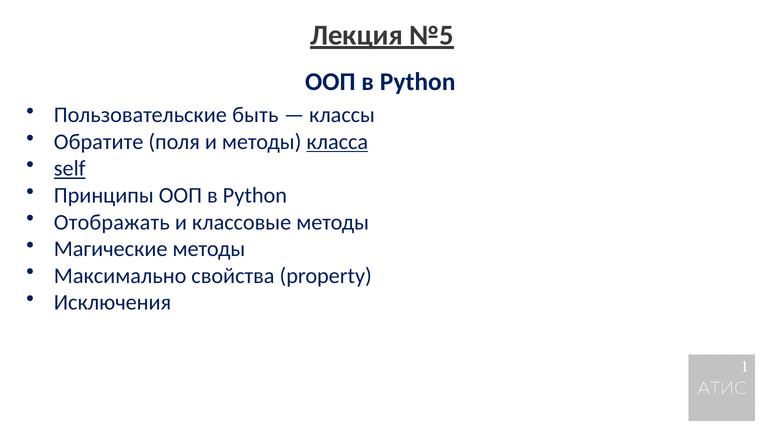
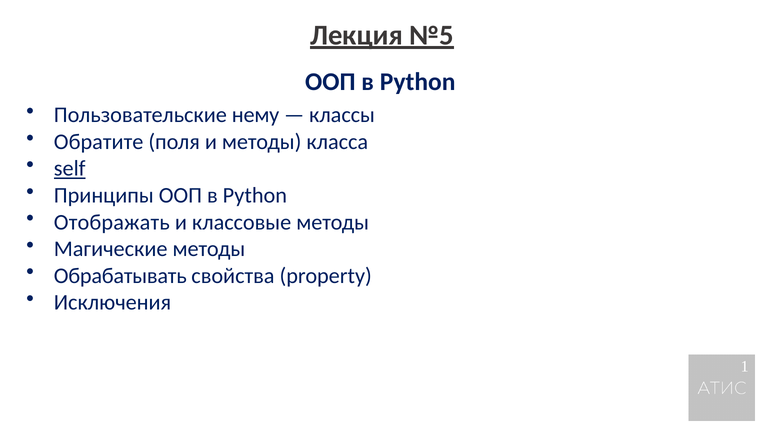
быть: быть -> нему
класса underline: present -> none
Максимально: Максимально -> Обрабатывать
